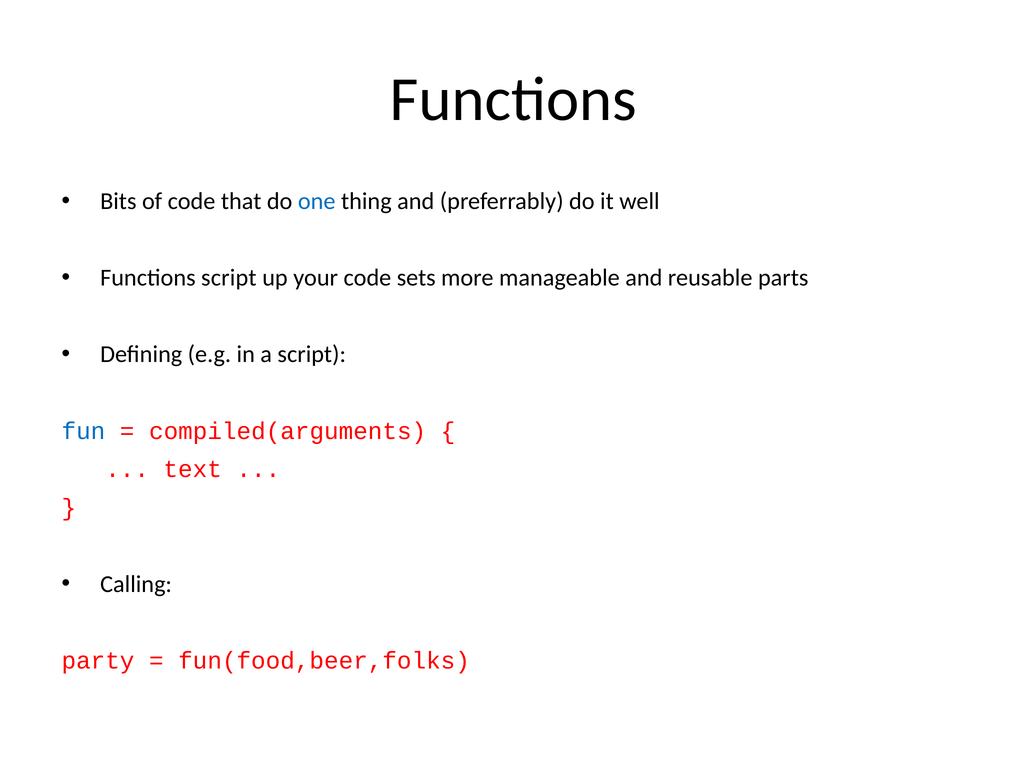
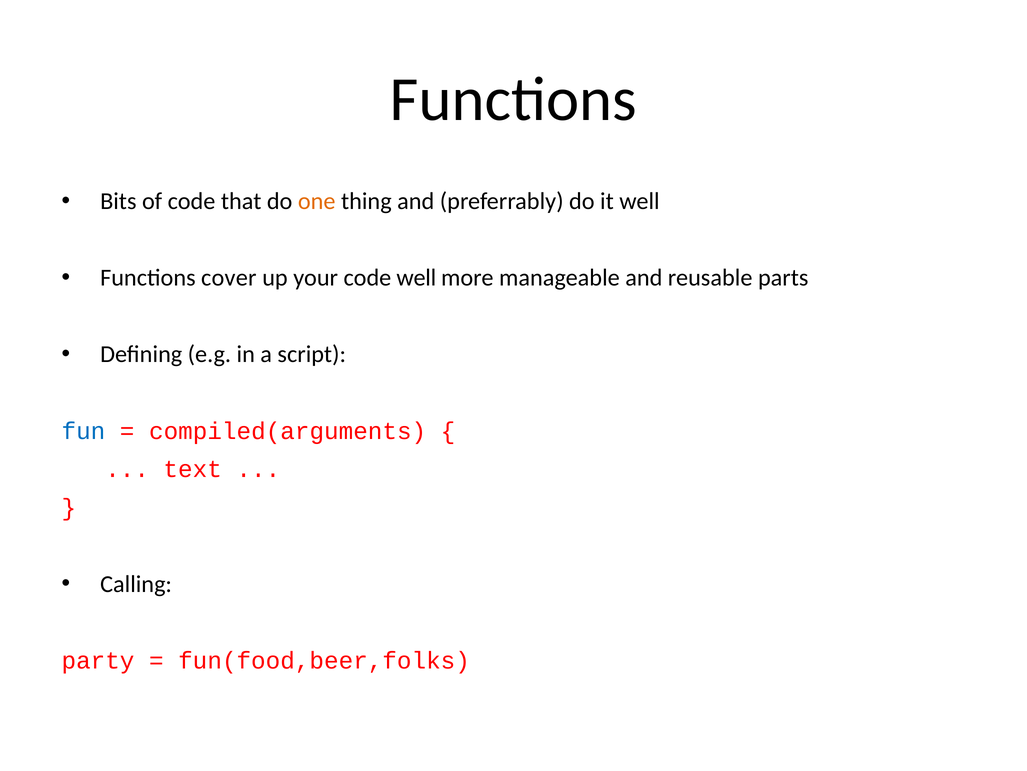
one colour: blue -> orange
Functions script: script -> cover
code sets: sets -> well
